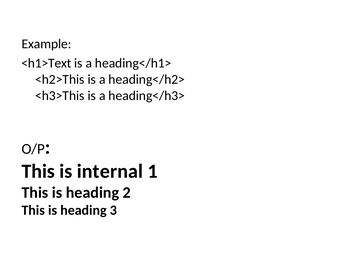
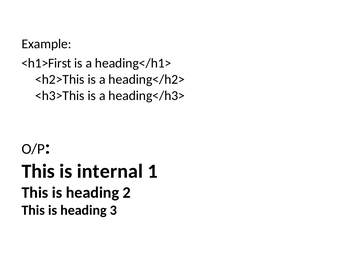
<h1>Text: <h1>Text -> <h1>First
